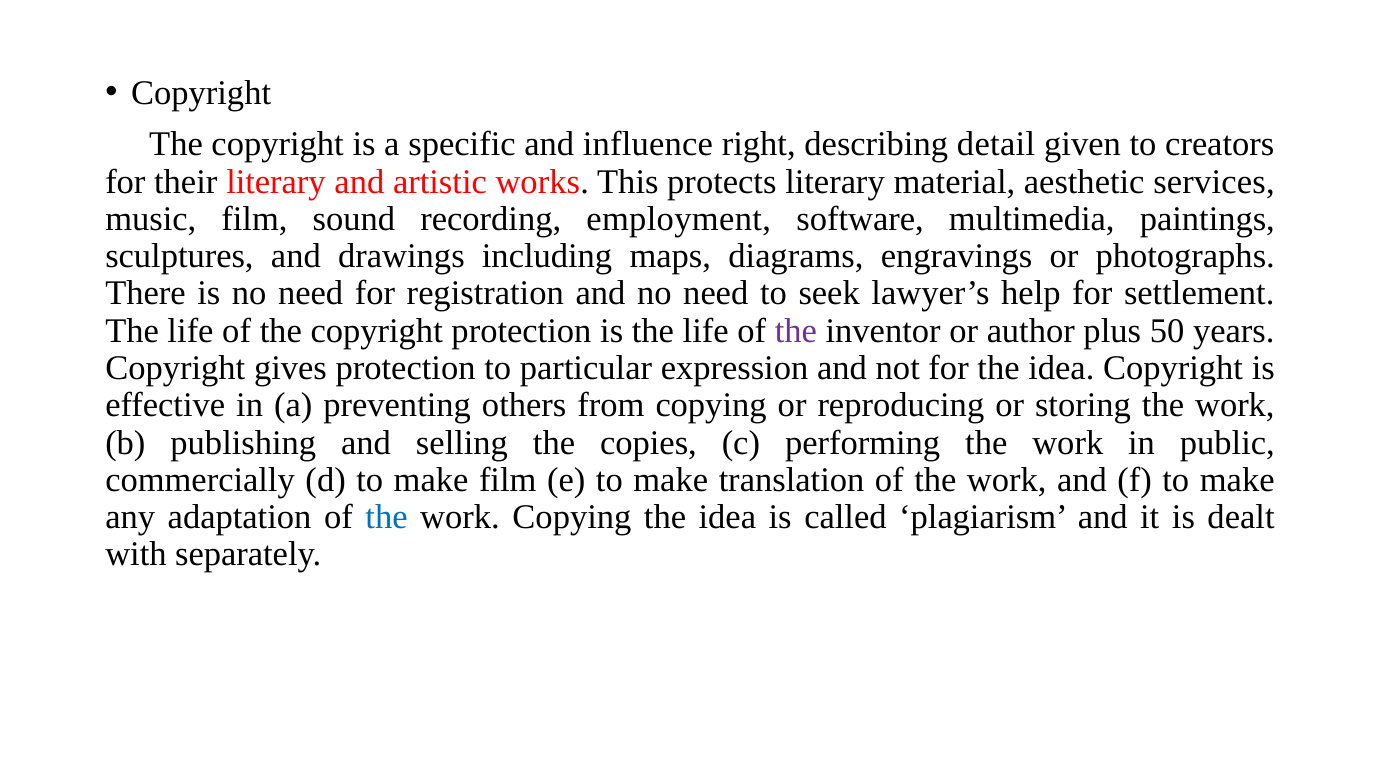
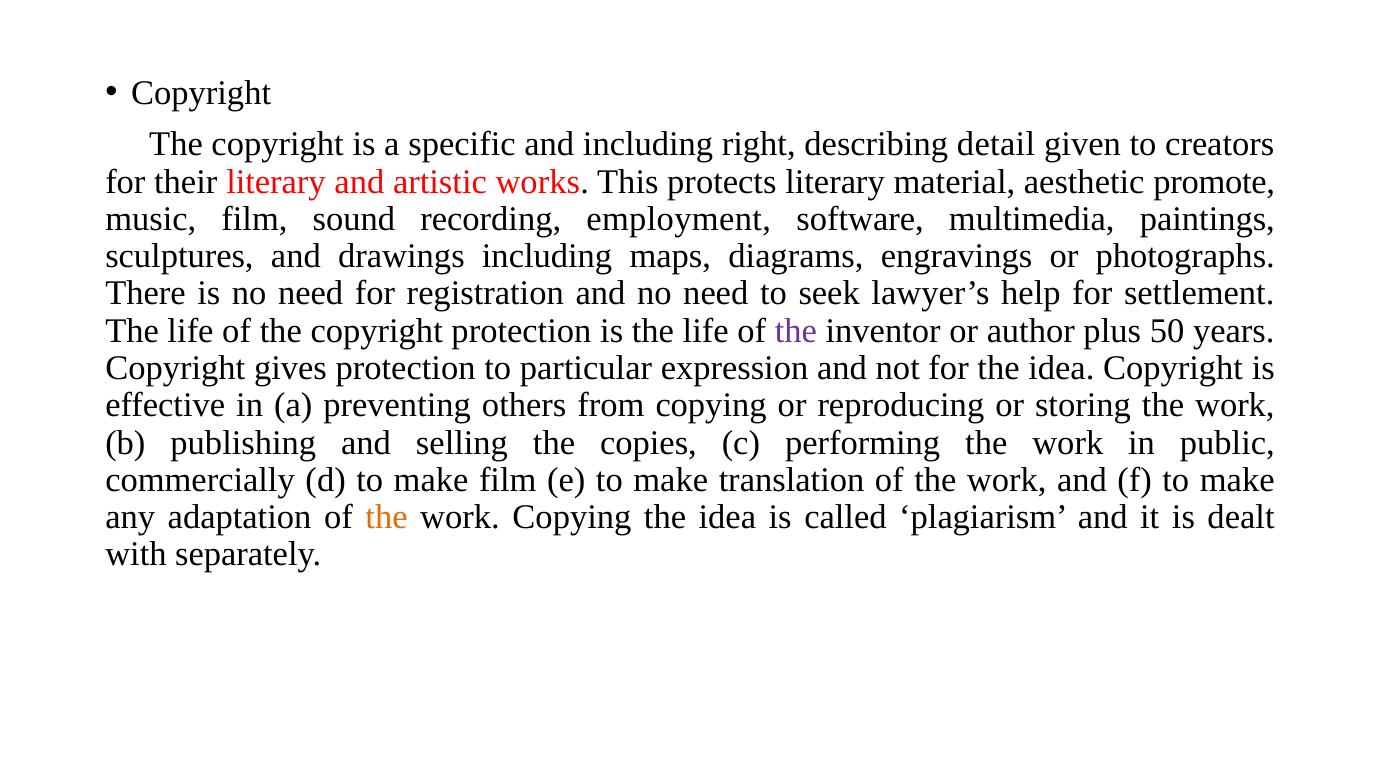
and influence: influence -> including
services: services -> promote
the at (387, 517) colour: blue -> orange
